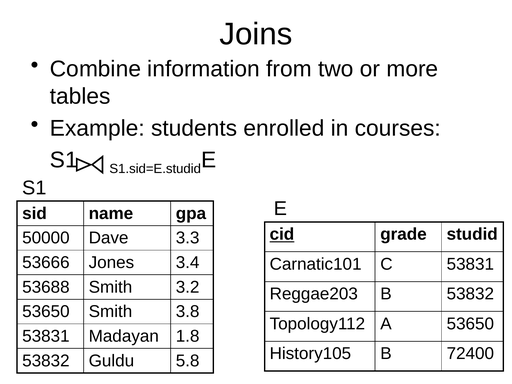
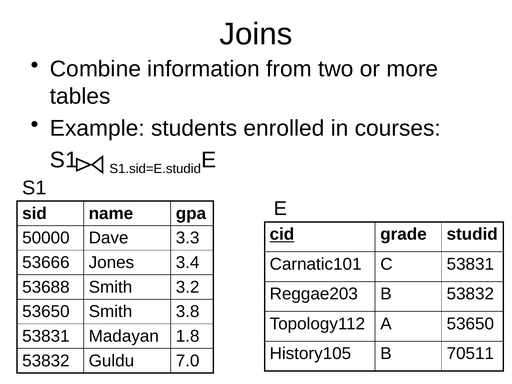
72400: 72400 -> 70511
5.8: 5.8 -> 7.0
